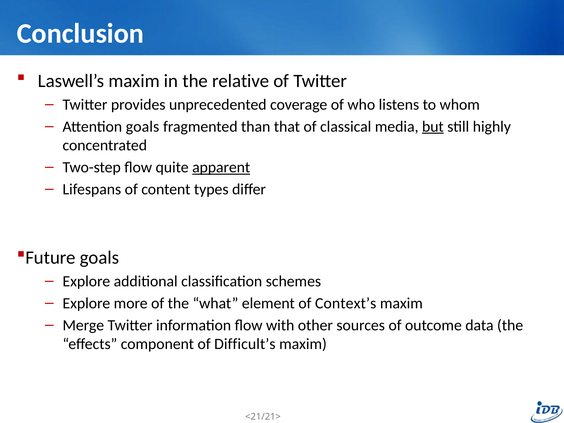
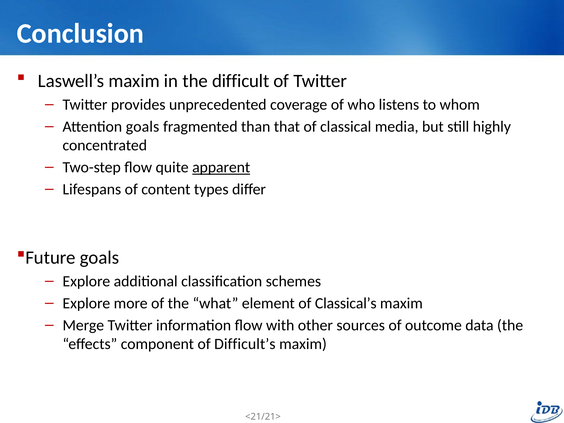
relative: relative -> difficult
but underline: present -> none
Context’s: Context’s -> Classical’s
